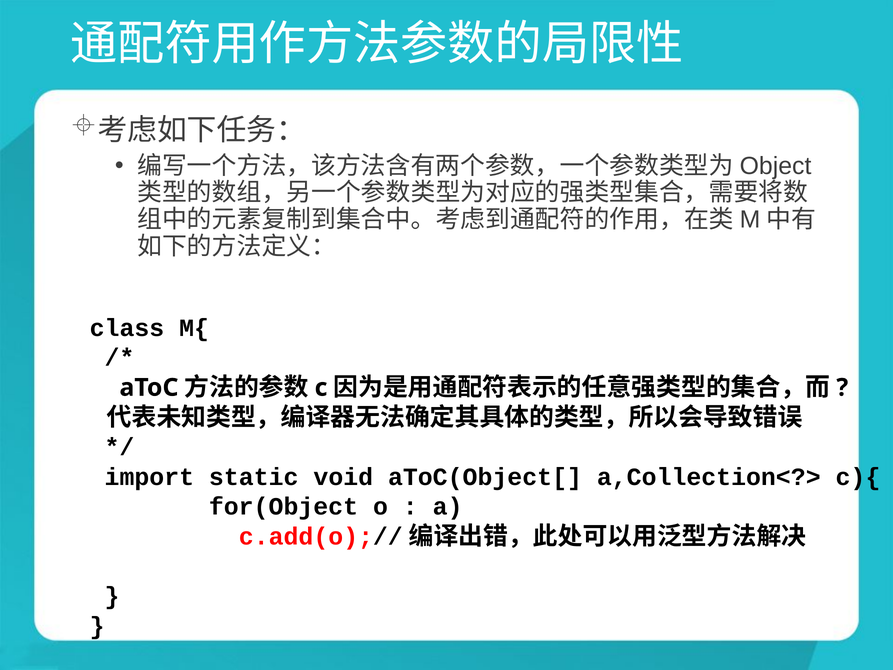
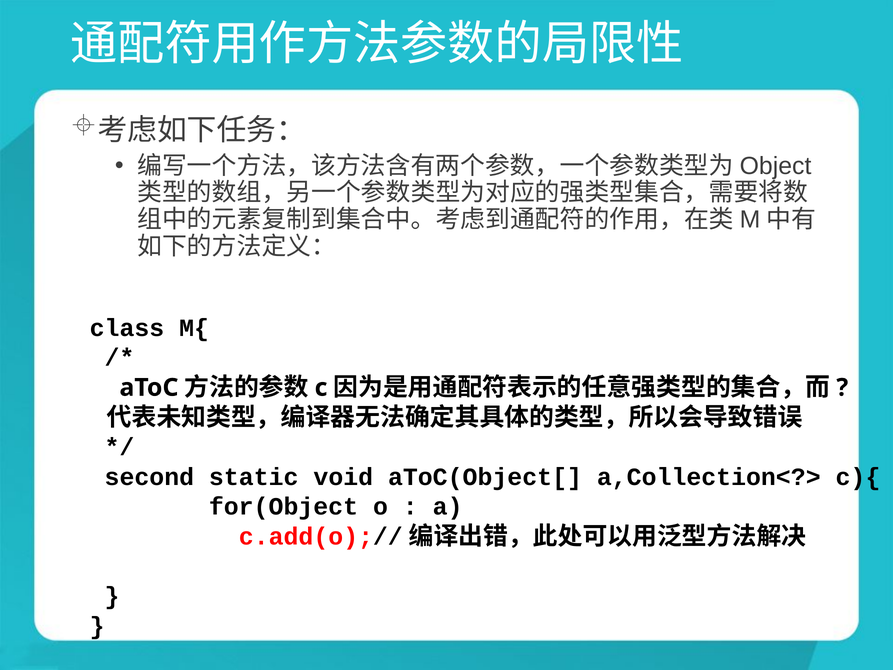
import: import -> second
